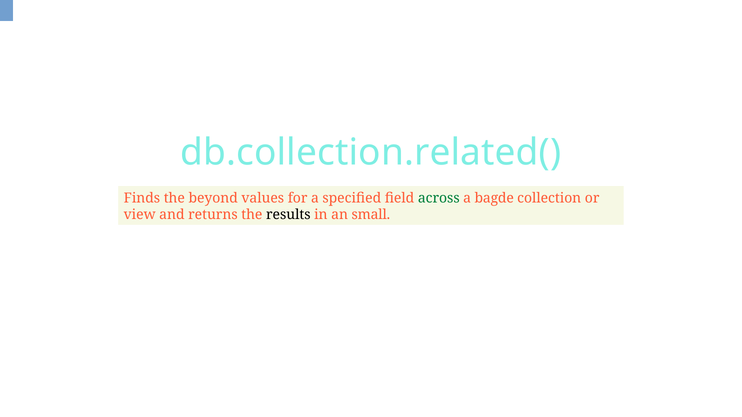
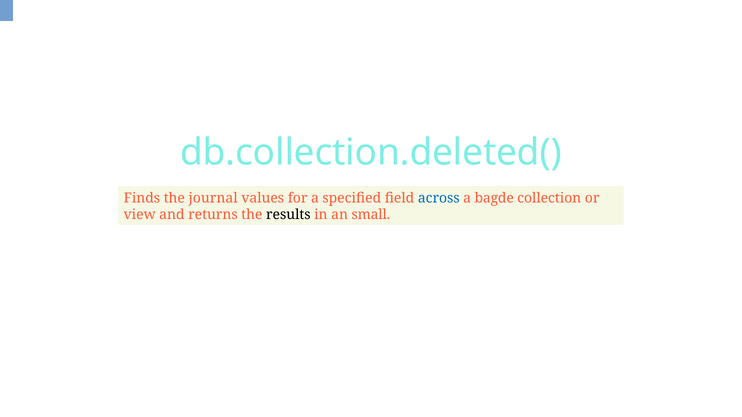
db.collection.related(: db.collection.related( -> db.collection.deleted(
beyond: beyond -> journal
across colour: green -> blue
